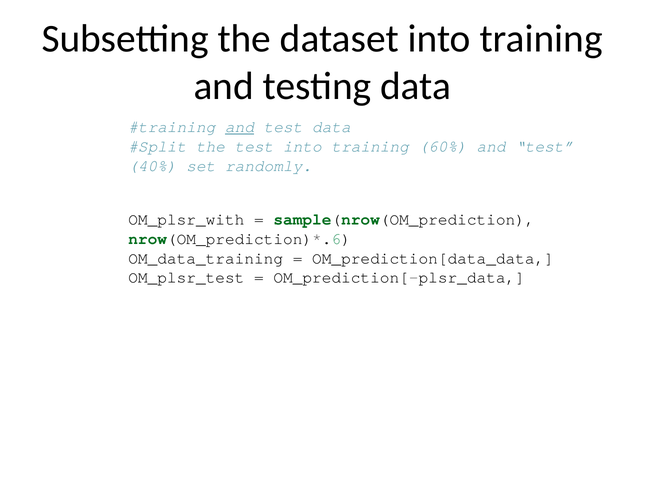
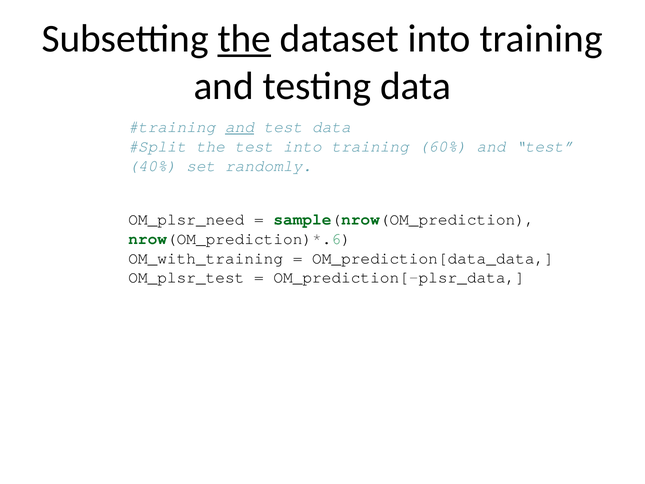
the at (244, 39) underline: none -> present
OM_plsr_with: OM_plsr_with -> OM_plsr_need
OM_data_training: OM_data_training -> OM_with_training
